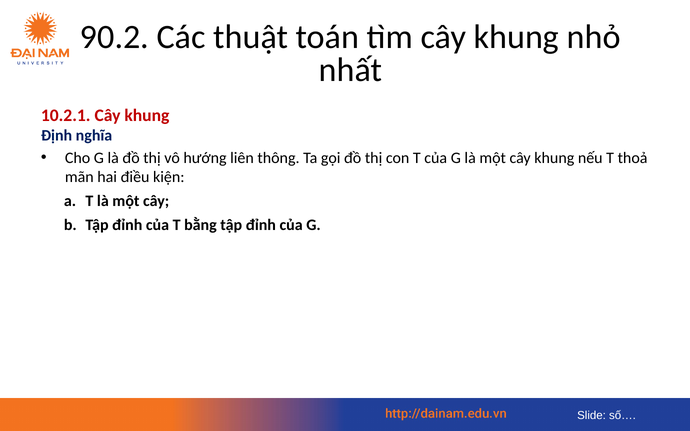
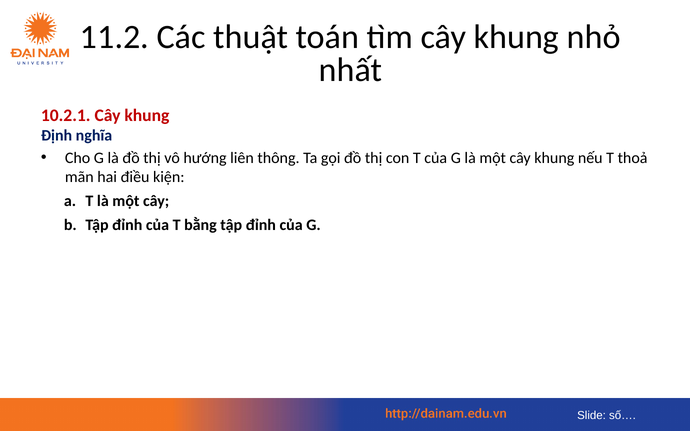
90.2: 90.2 -> 11.2
